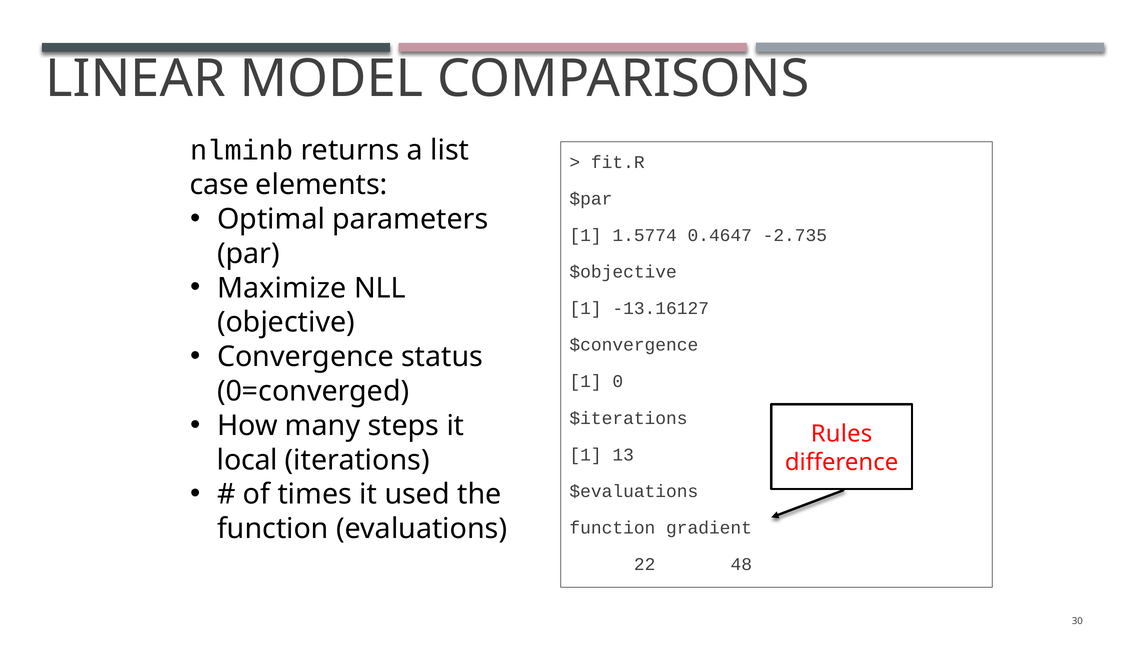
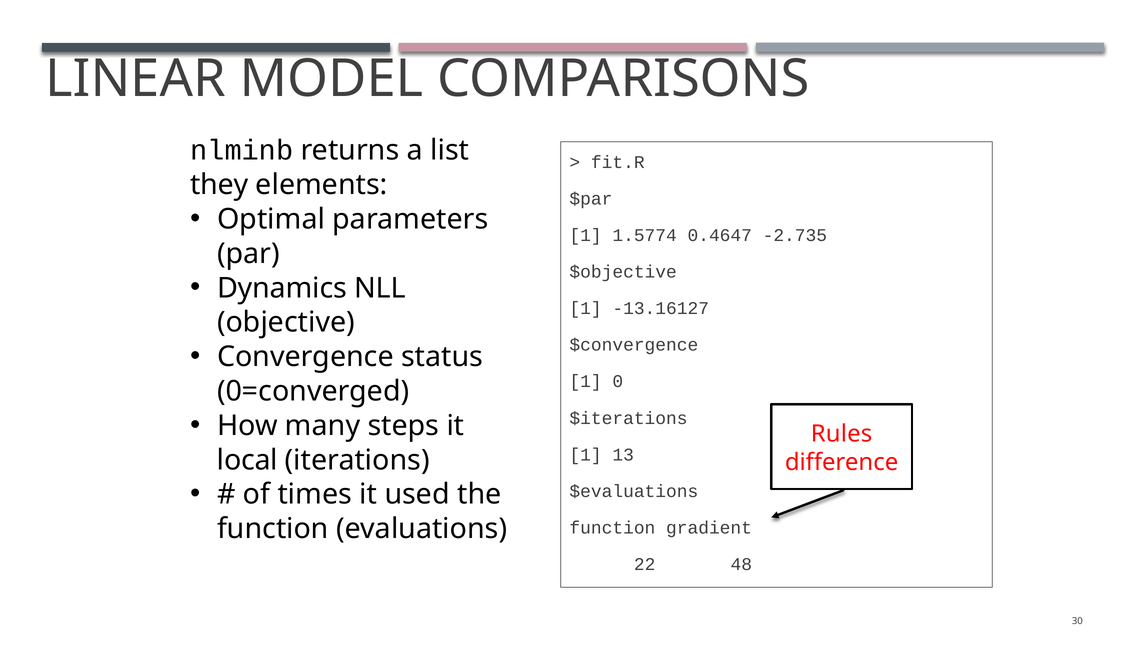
case: case -> they
Maximize: Maximize -> Dynamics
